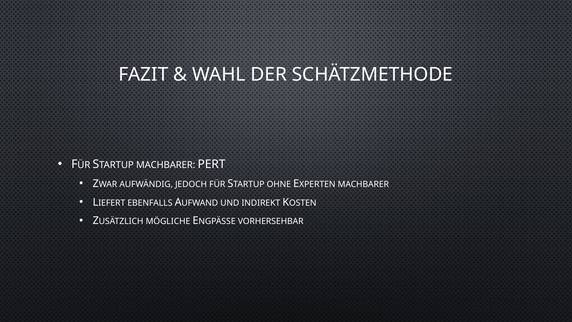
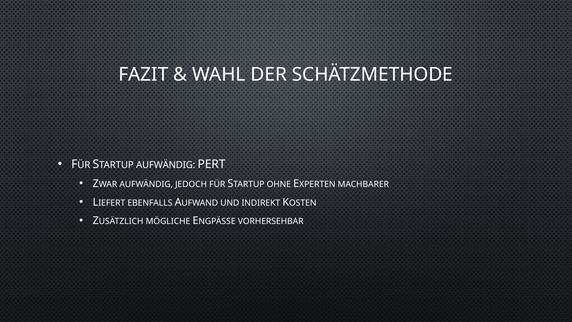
MACHBARER at (166, 165): MACHBARER -> AUFWÄNDIG
